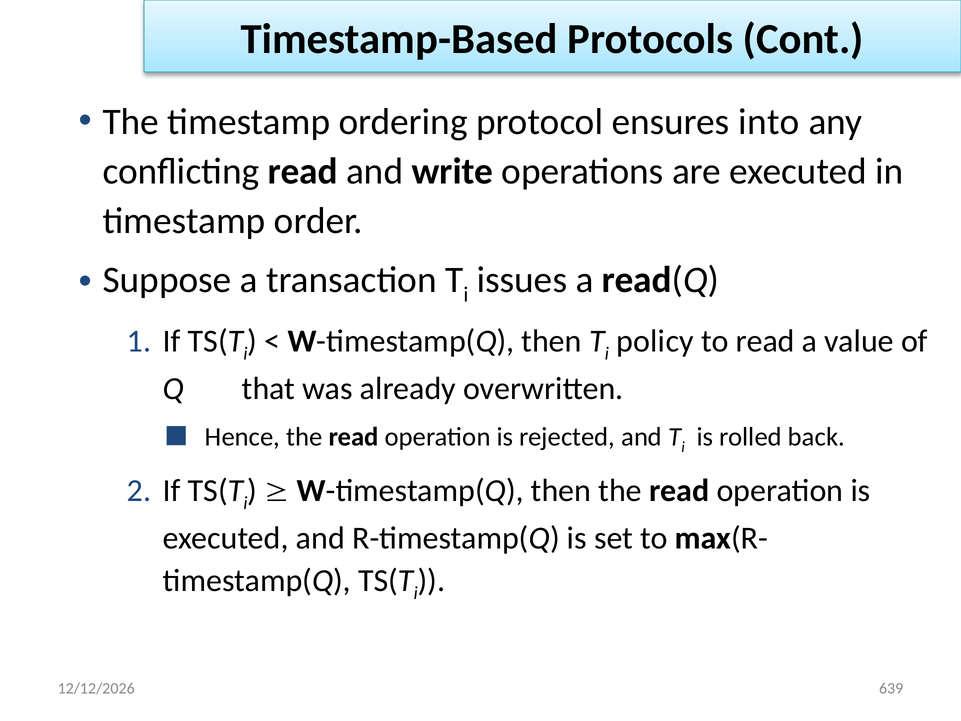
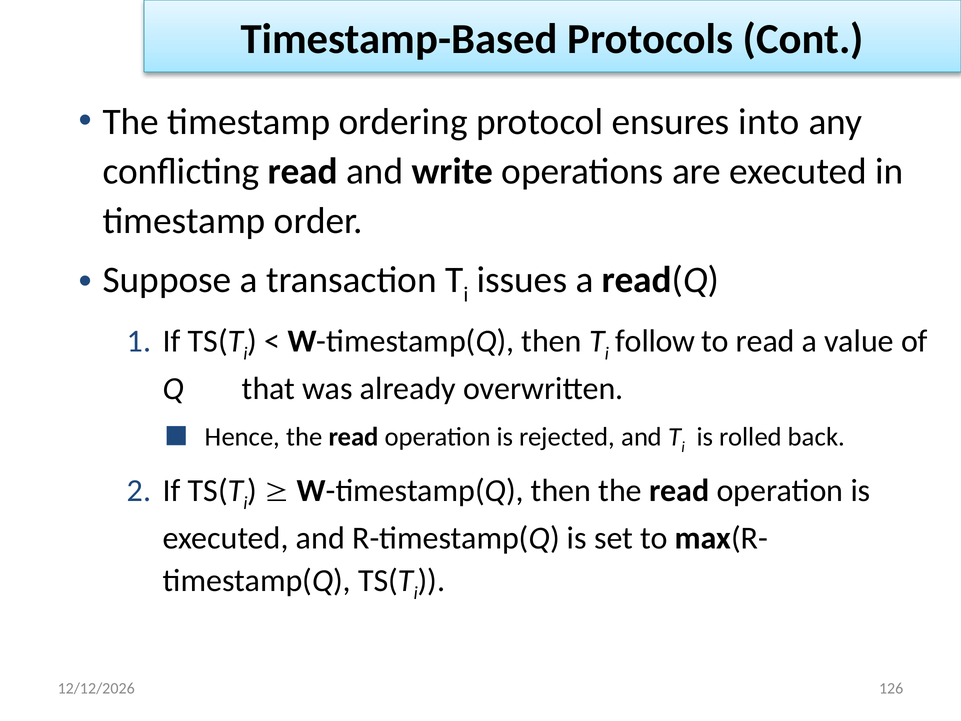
policy: policy -> follow
639: 639 -> 126
